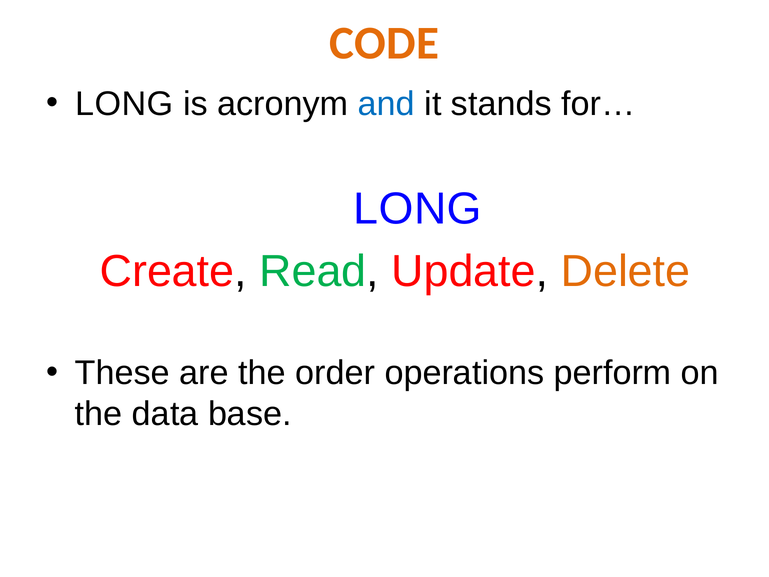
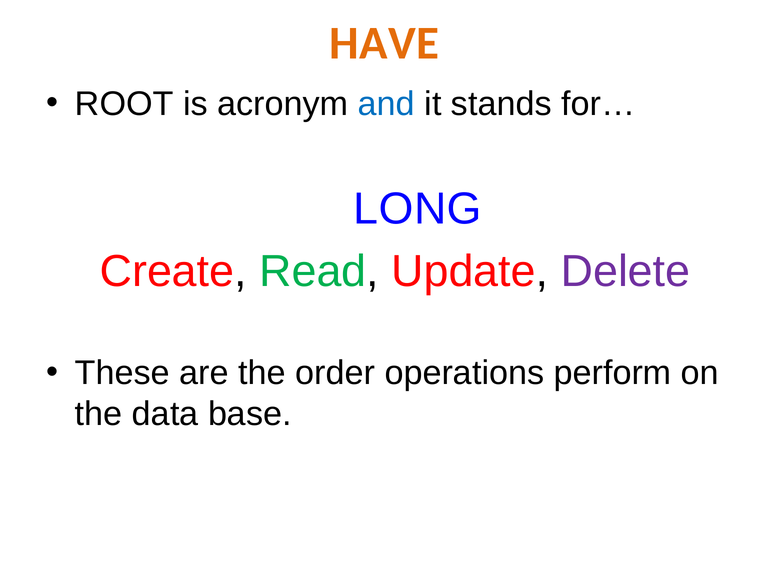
CODE: CODE -> HAVE
LONG at (124, 104): LONG -> ROOT
Delete colour: orange -> purple
